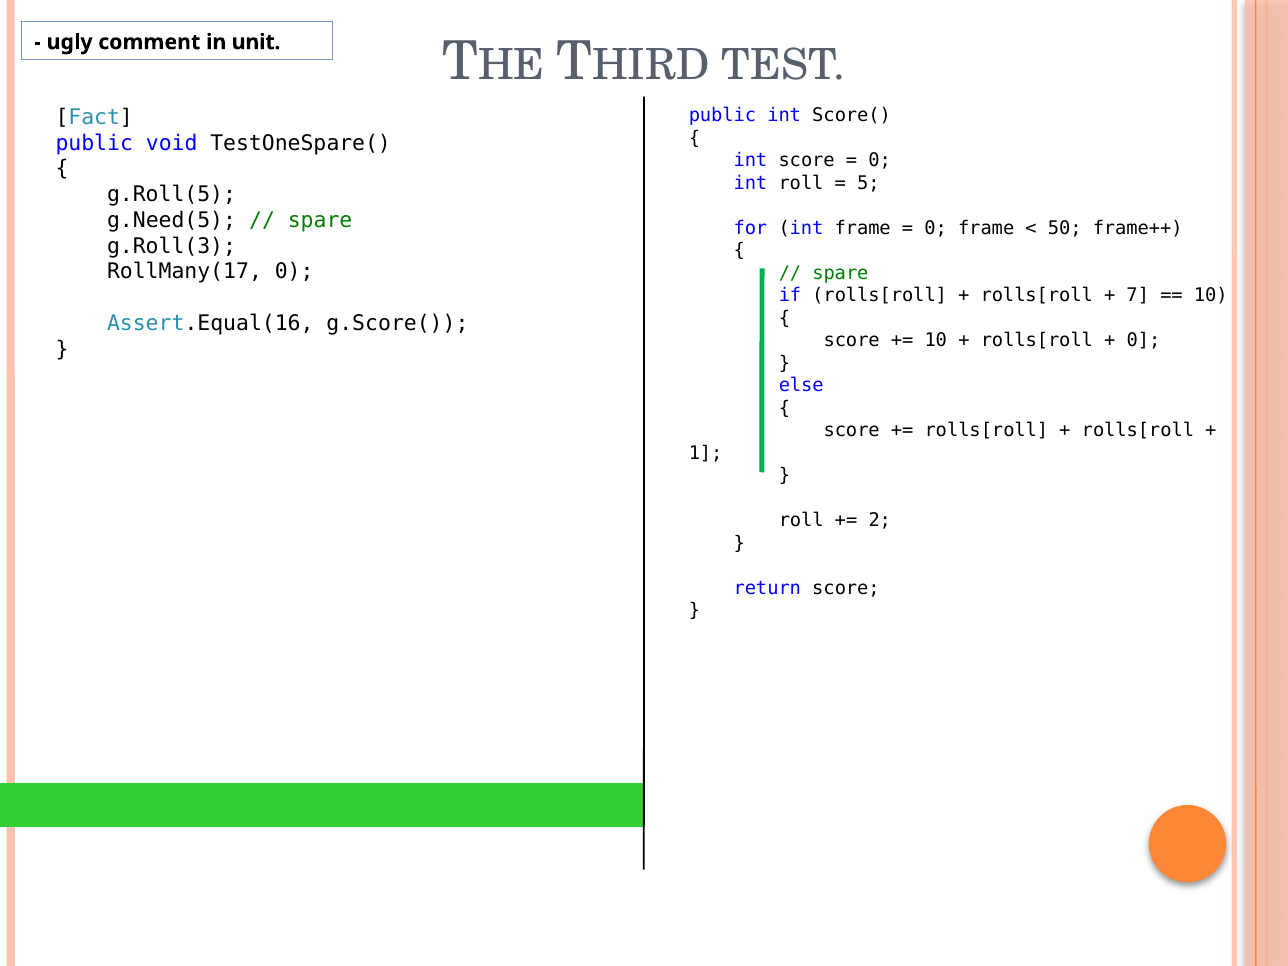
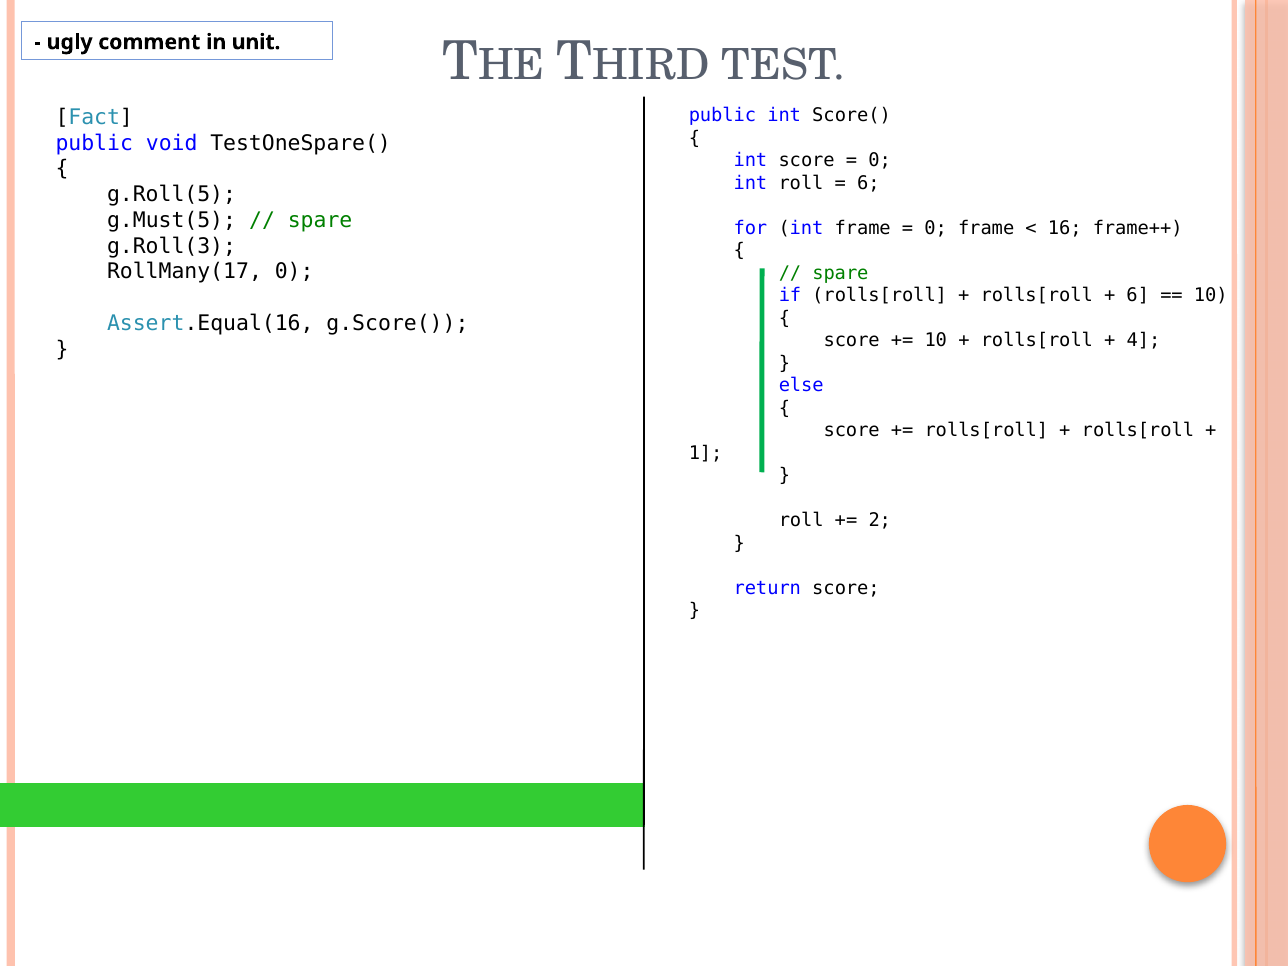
5 at (868, 183): 5 -> 6
g.Need(5: g.Need(5 -> g.Must(5
50: 50 -> 16
7 at (1138, 296): 7 -> 6
0 at (1144, 341): 0 -> 4
